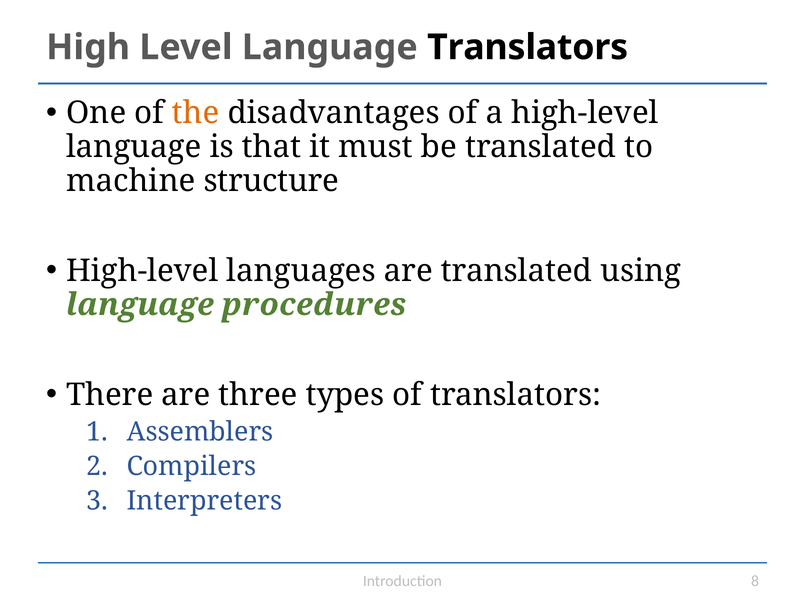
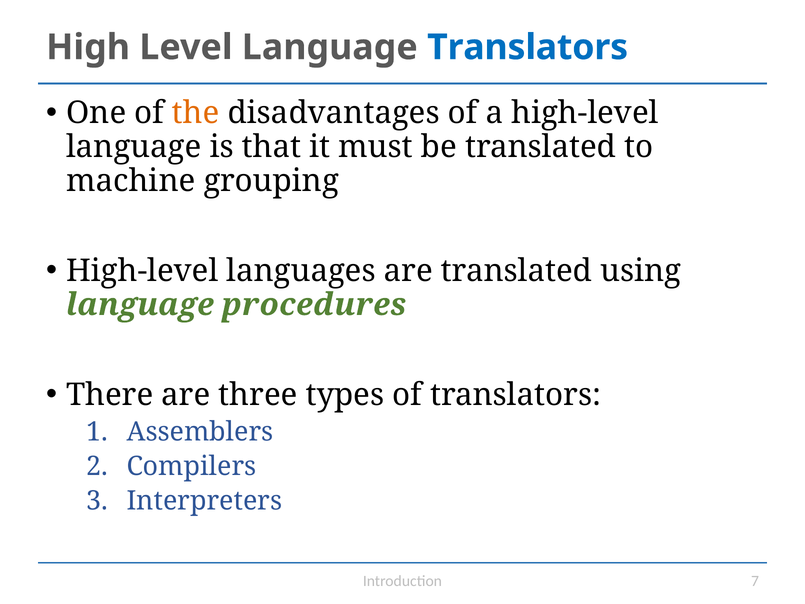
Translators at (528, 47) colour: black -> blue
structure: structure -> grouping
8: 8 -> 7
